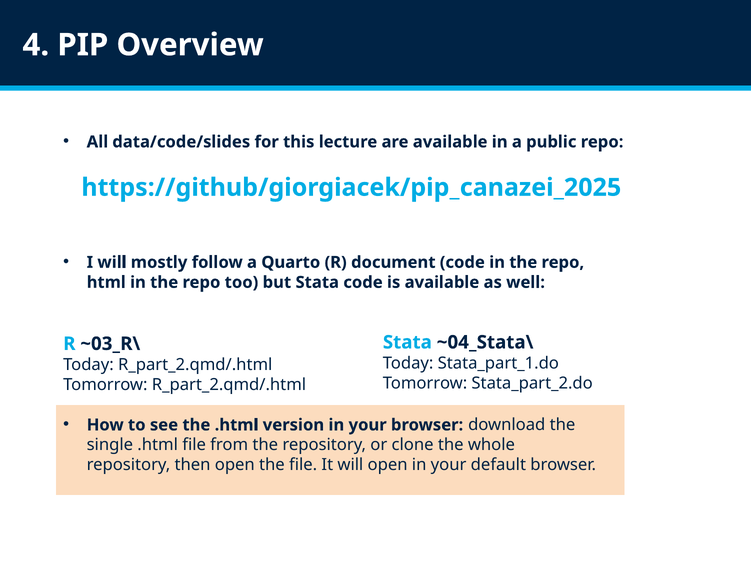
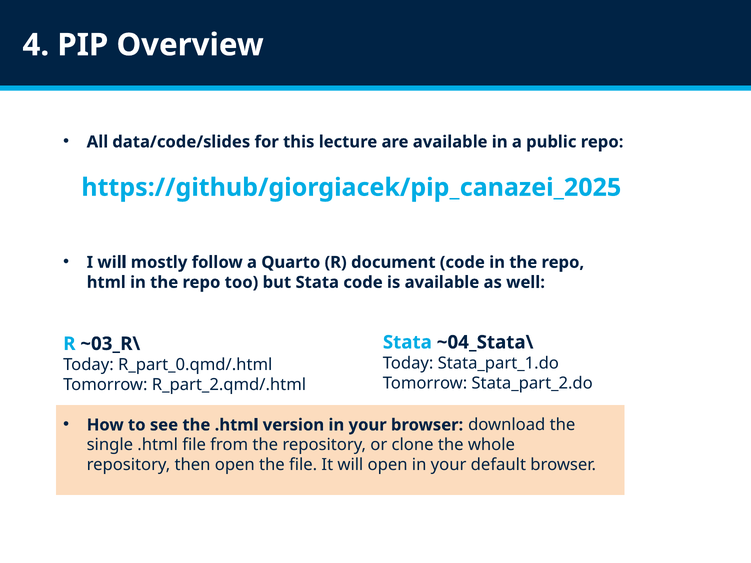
Today R_part_2.qmd/.html: R_part_2.qmd/.html -> R_part_0.qmd/.html
